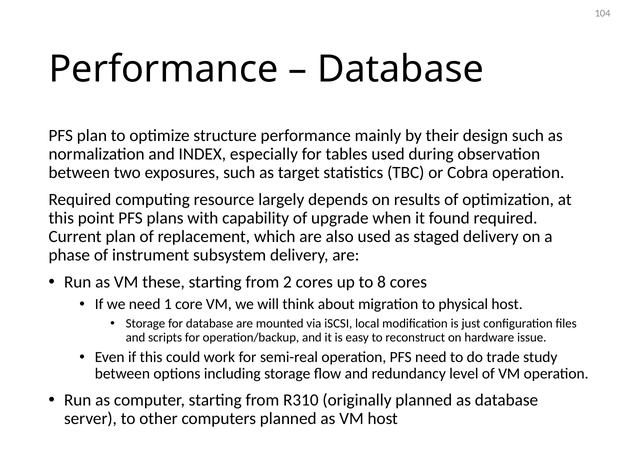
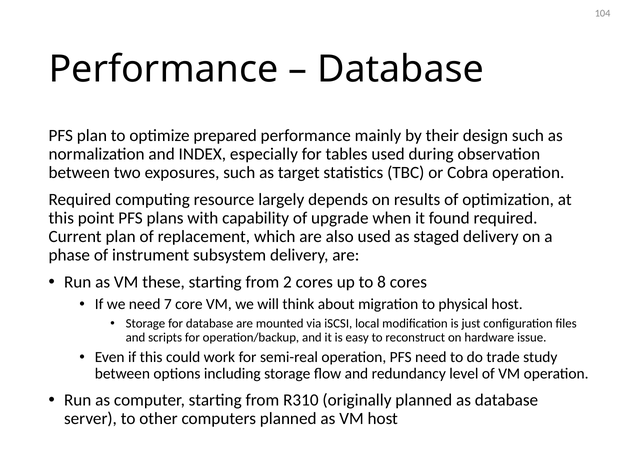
structure: structure -> prepared
1: 1 -> 7
